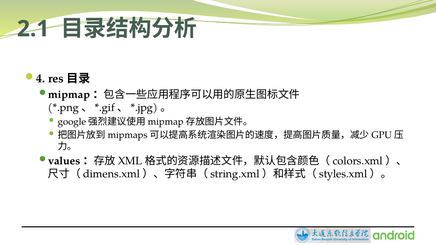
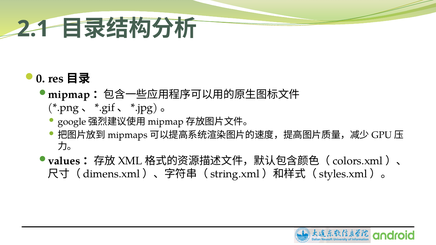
4: 4 -> 0
